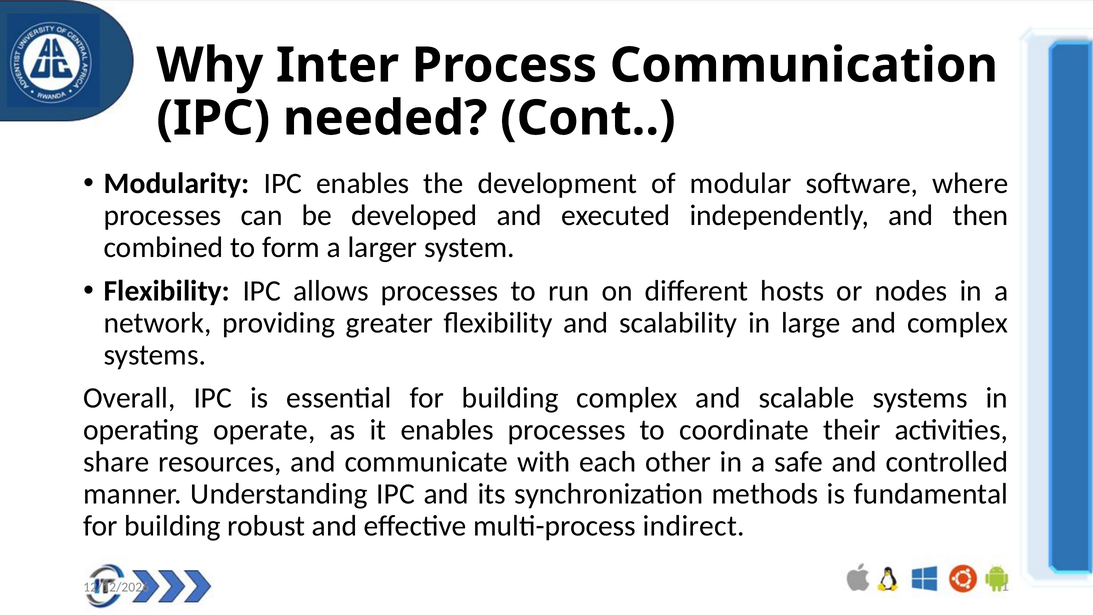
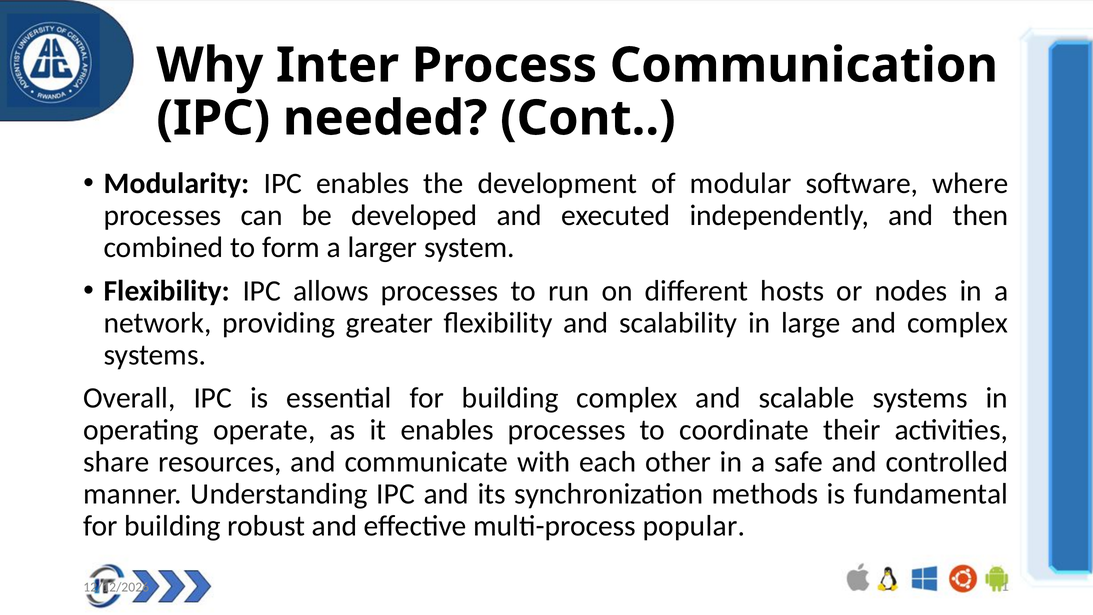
indirect: indirect -> popular
